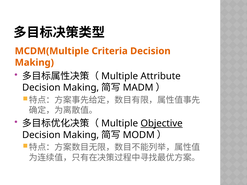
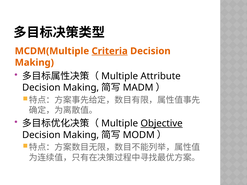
Criteria underline: none -> present
